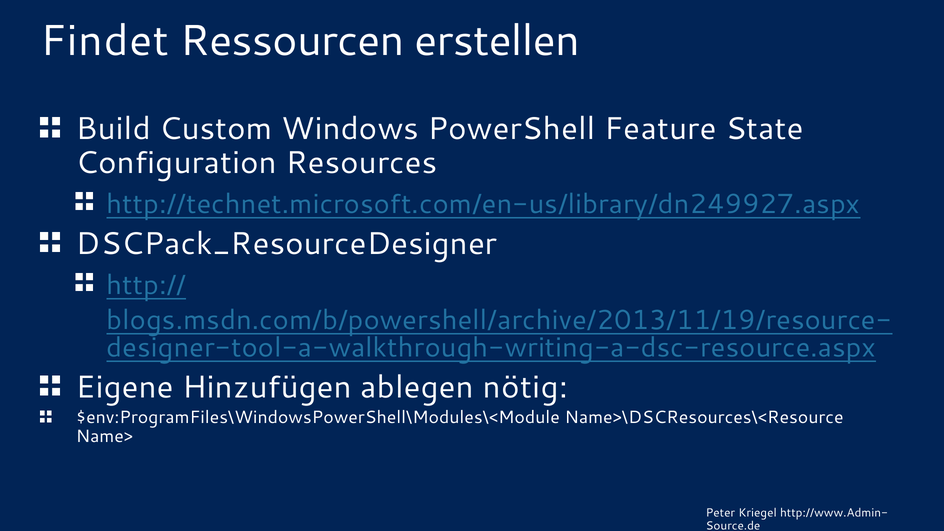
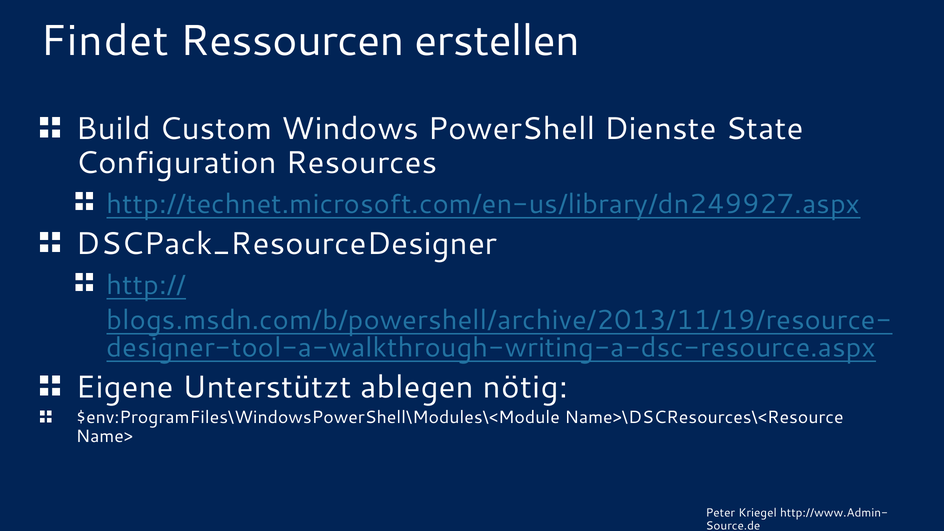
Feature: Feature -> Dienste
Hinzufügen: Hinzufügen -> Unterstützt
